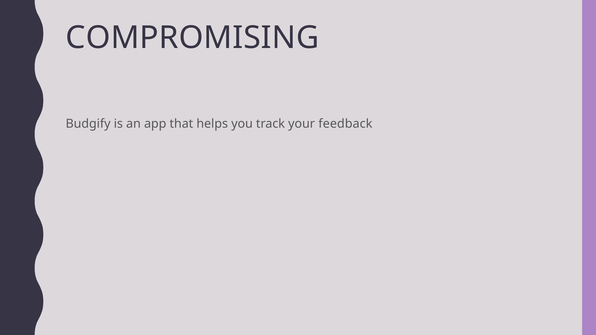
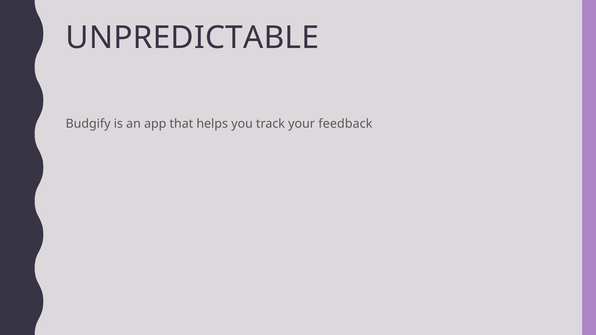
COMPROMISING: COMPROMISING -> UNPREDICTABLE
